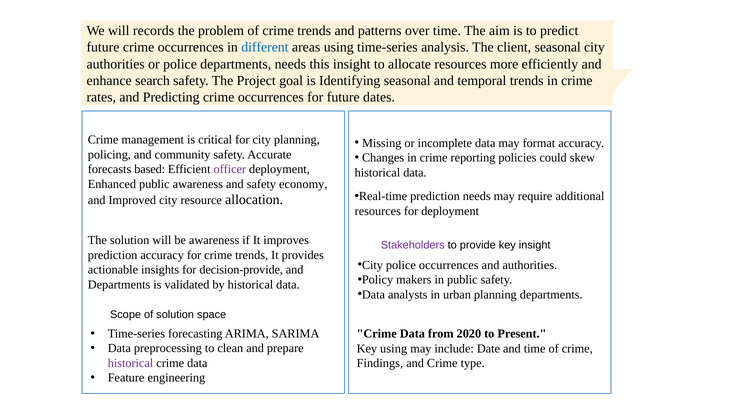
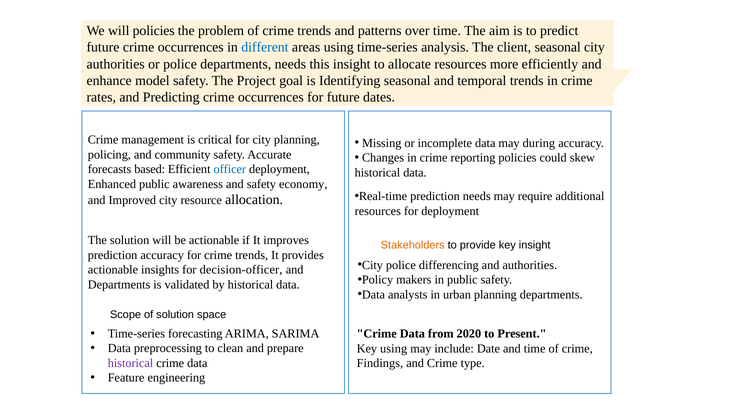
will records: records -> policies
search: search -> model
format: format -> during
officer colour: purple -> blue
be awareness: awareness -> actionable
Stakeholders colour: purple -> orange
police occurrences: occurrences -> differencing
decision-provide: decision-provide -> decision-officer
